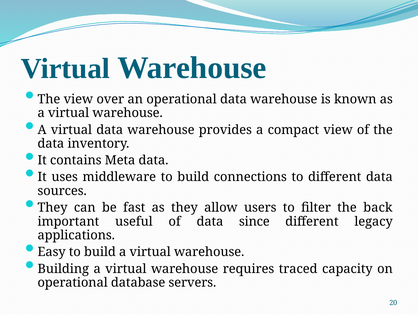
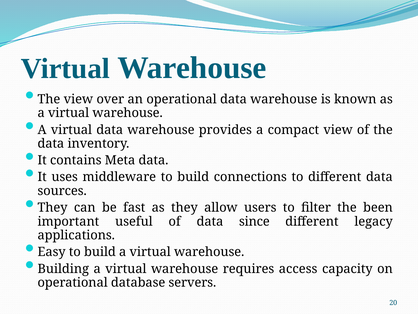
back: back -> been
traced: traced -> access
